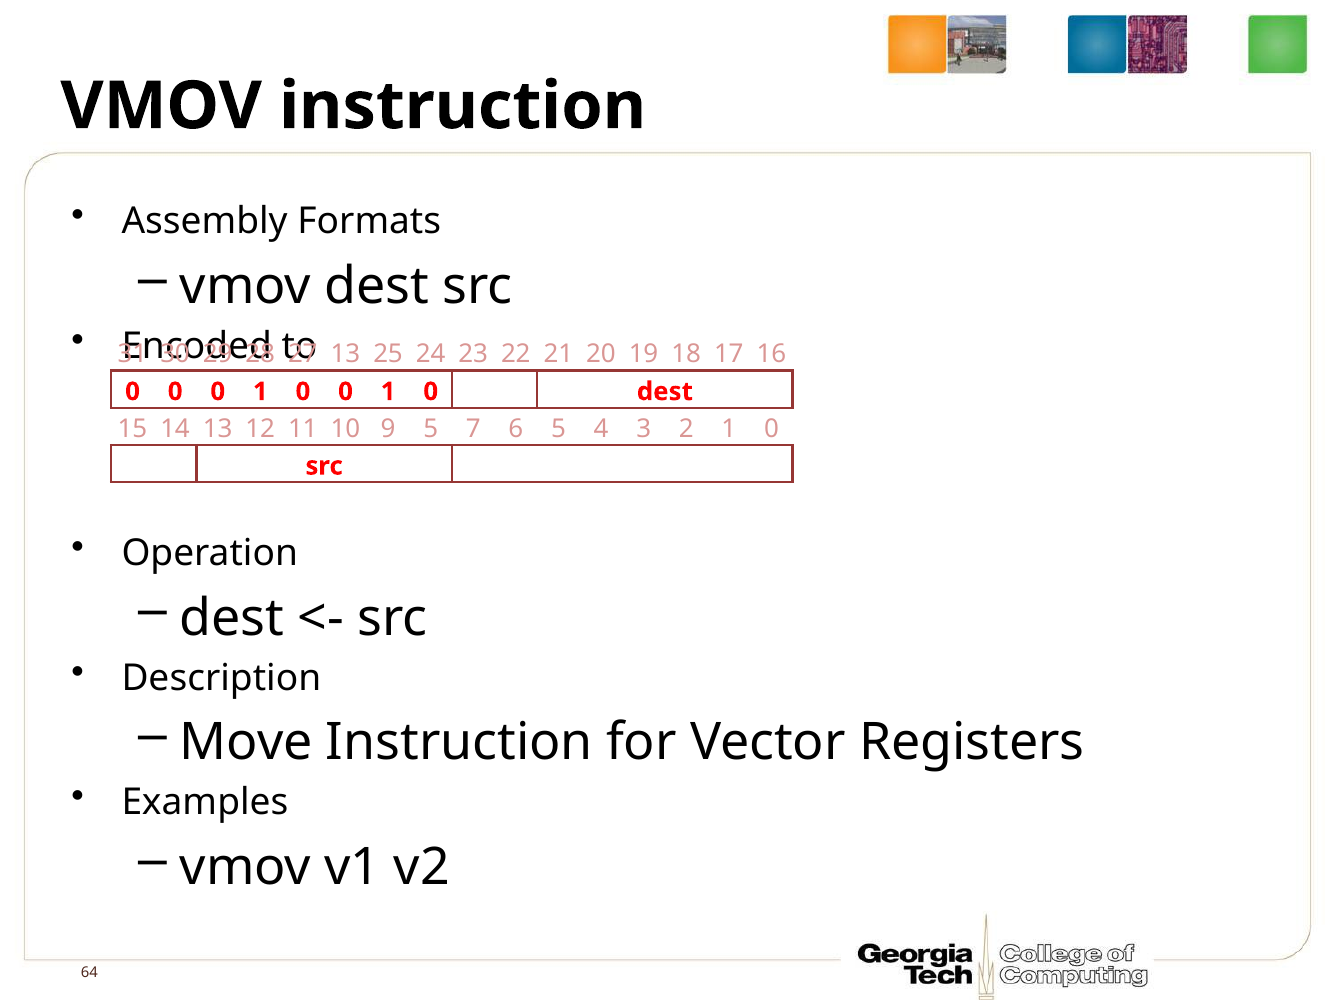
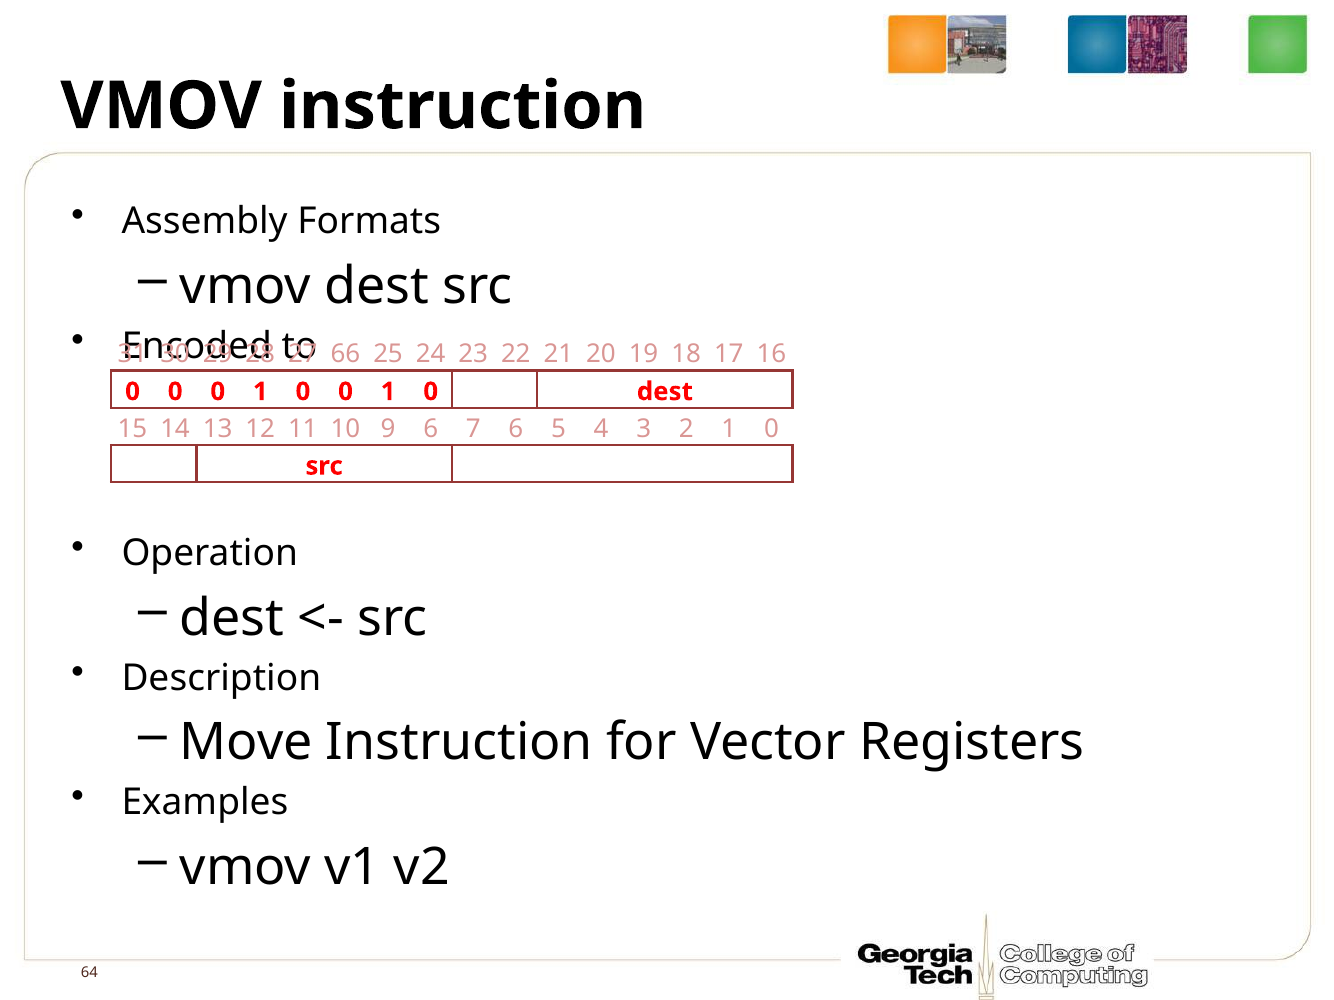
13 at (345, 355): 13 -> 66
9 5: 5 -> 6
